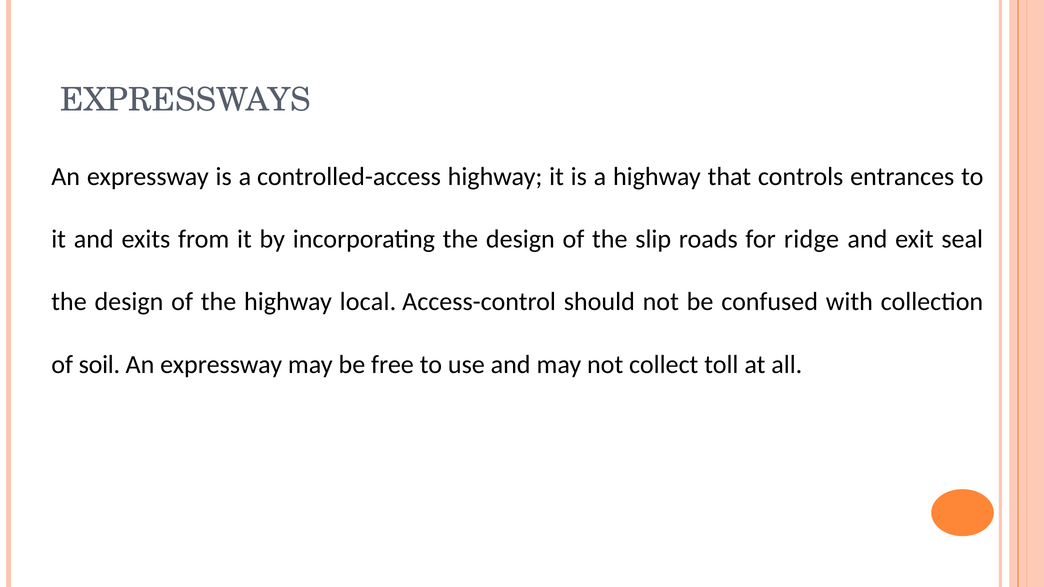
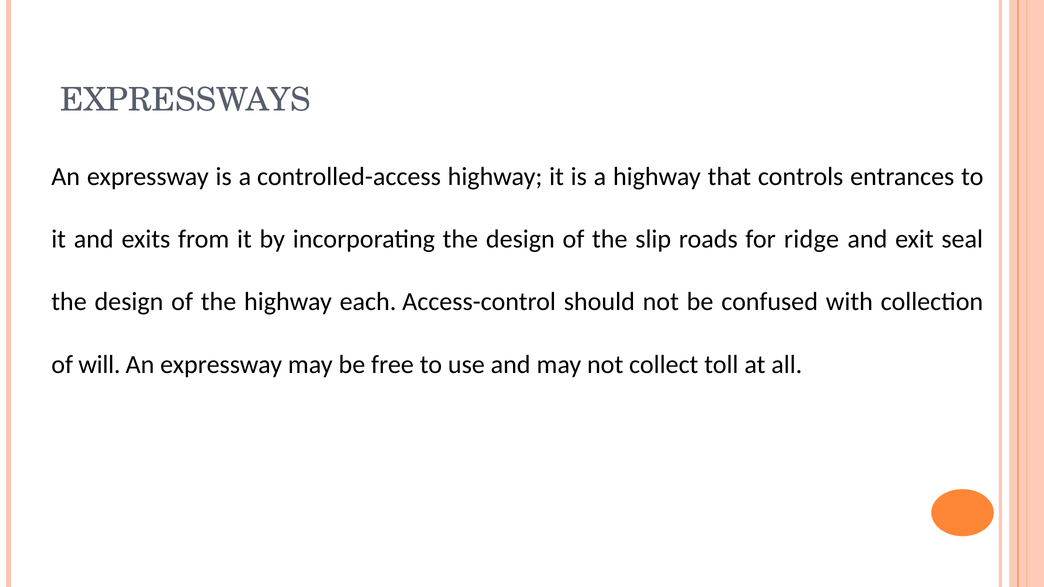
local: local -> each
soil: soil -> will
